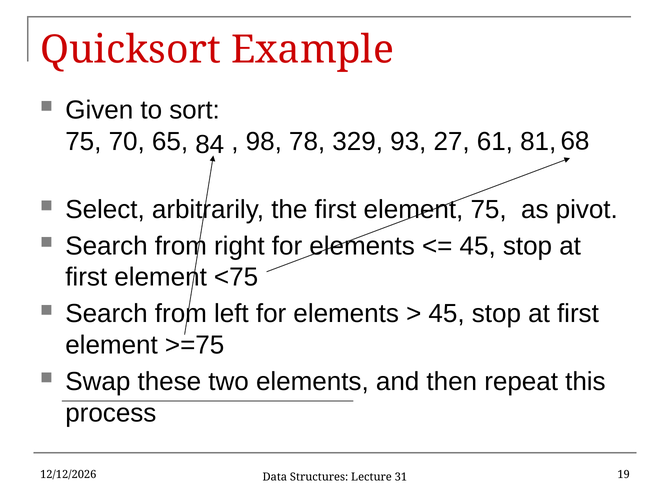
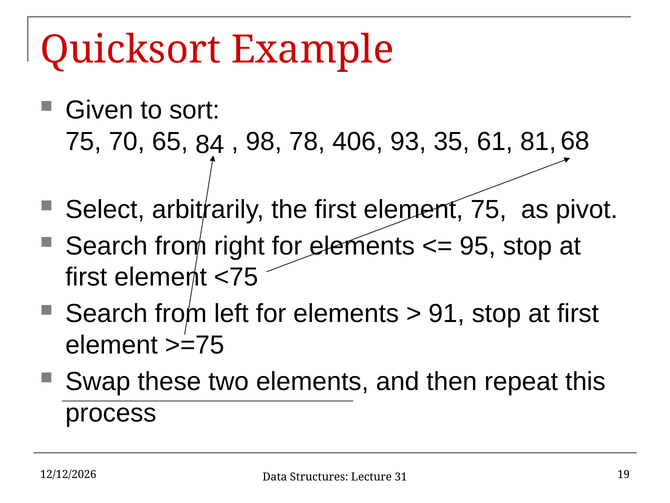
329: 329 -> 406
27: 27 -> 35
45 at (478, 246): 45 -> 95
45 at (447, 314): 45 -> 91
